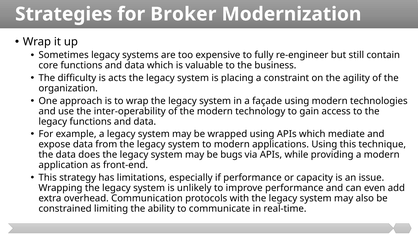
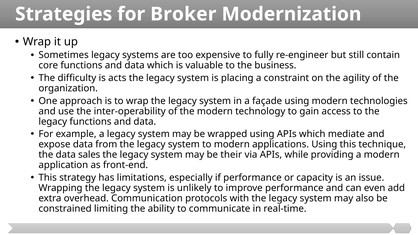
does: does -> sales
bugs: bugs -> their
